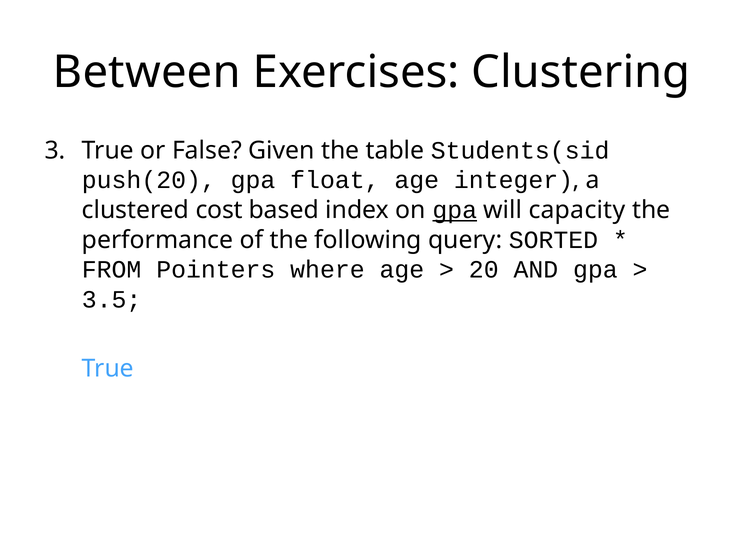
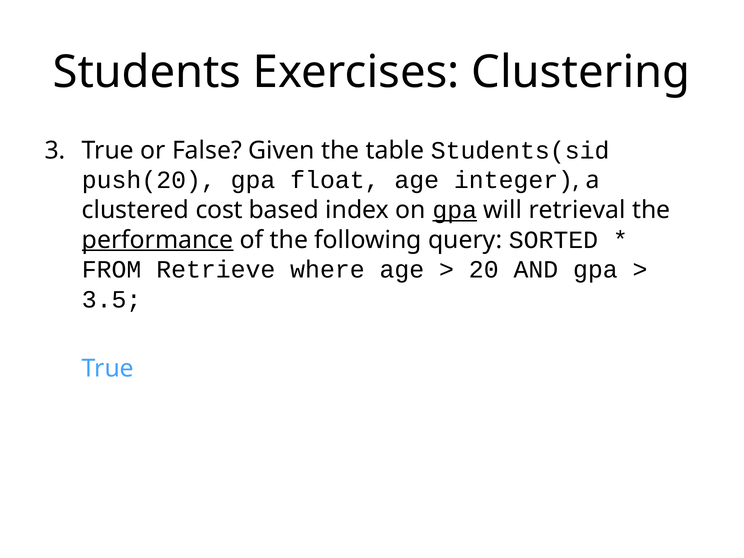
Between: Between -> Students
capacity: capacity -> retrieval
performance underline: none -> present
Pointers: Pointers -> Retrieve
